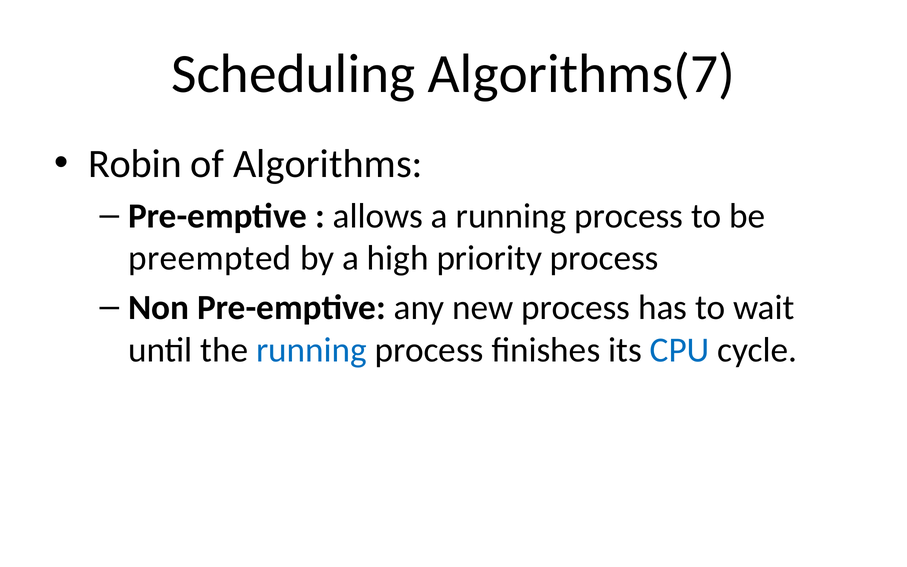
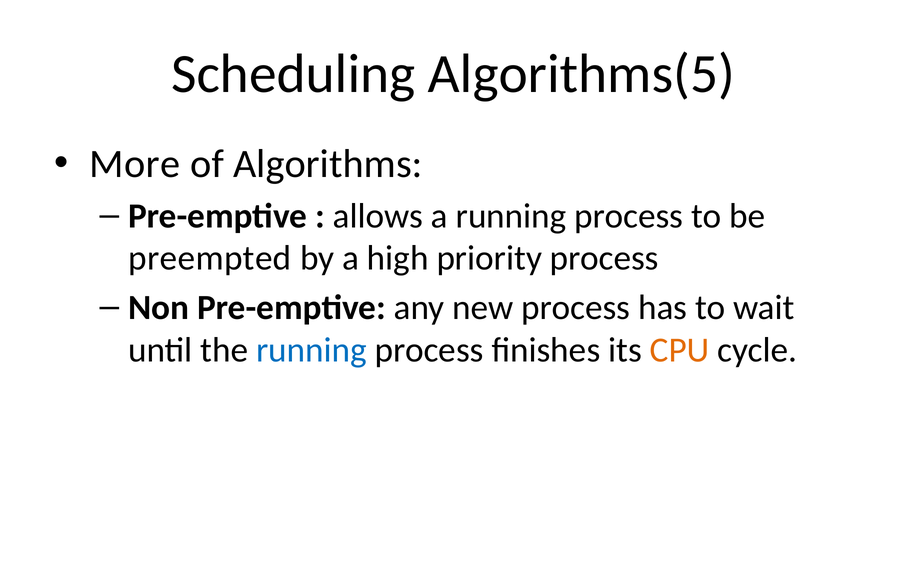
Algorithms(7: Algorithms(7 -> Algorithms(5
Robin: Robin -> More
CPU colour: blue -> orange
